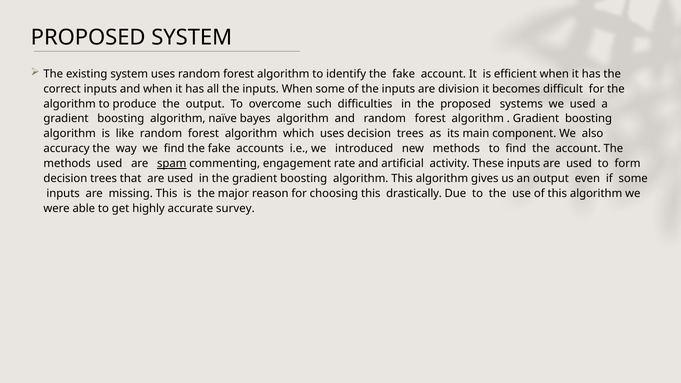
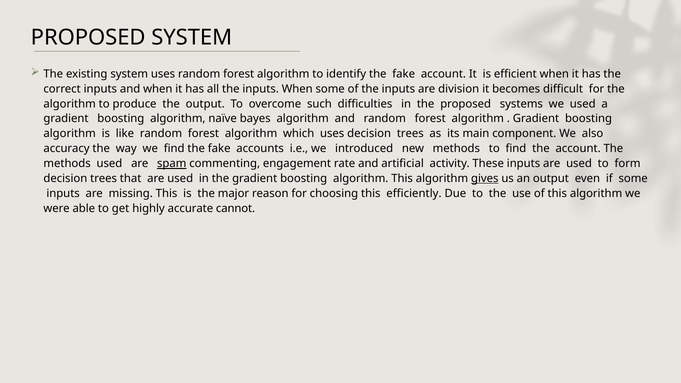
gives underline: none -> present
drastically: drastically -> efficiently
survey: survey -> cannot
